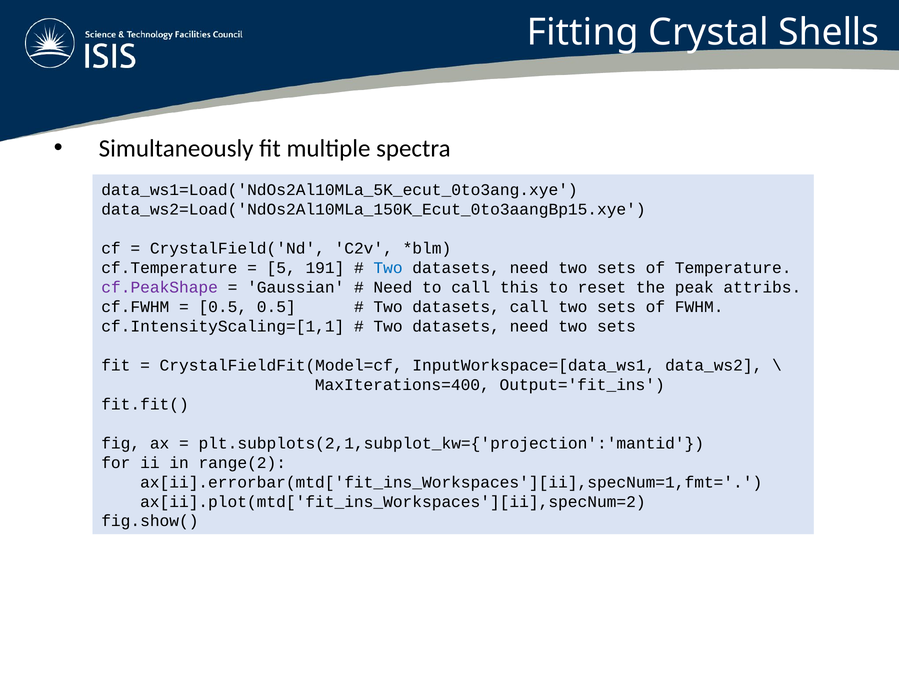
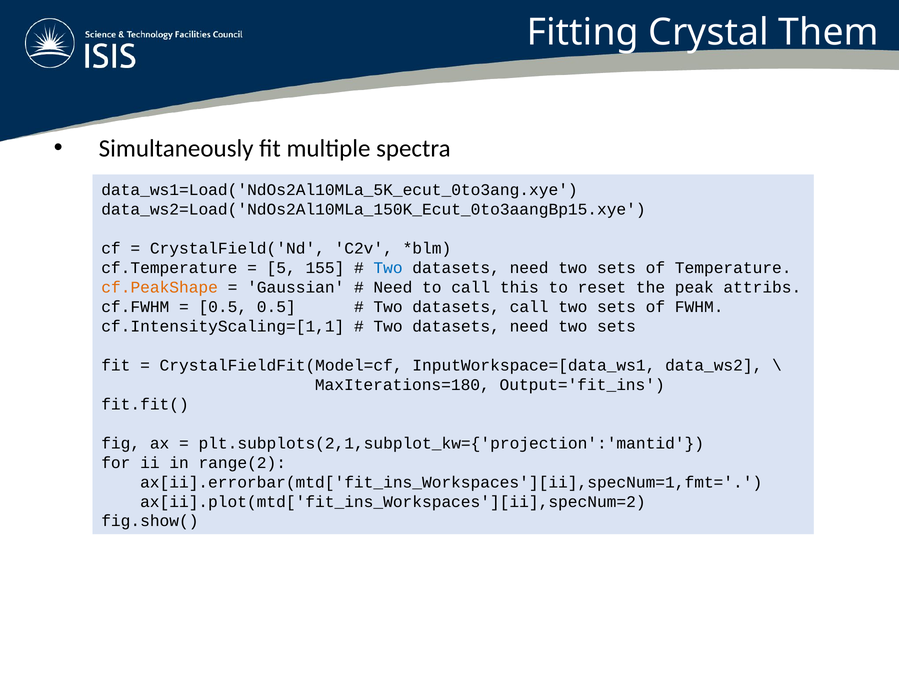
Shells: Shells -> Them
191: 191 -> 155
cf.PeakShape colour: purple -> orange
MaxIterations=400: MaxIterations=400 -> MaxIterations=180
